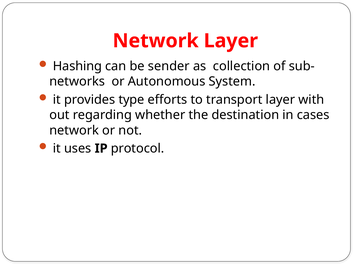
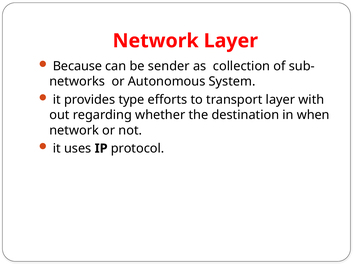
Hashing: Hashing -> Because
cases: cases -> when
